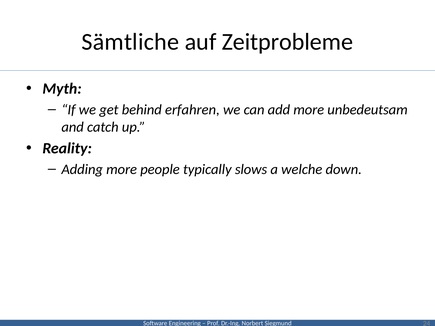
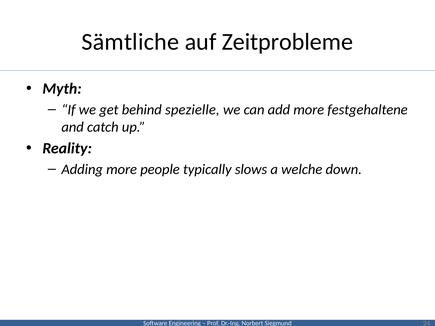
erfahren: erfahren -> spezielle
unbedeutsam: unbedeutsam -> festgehaltene
